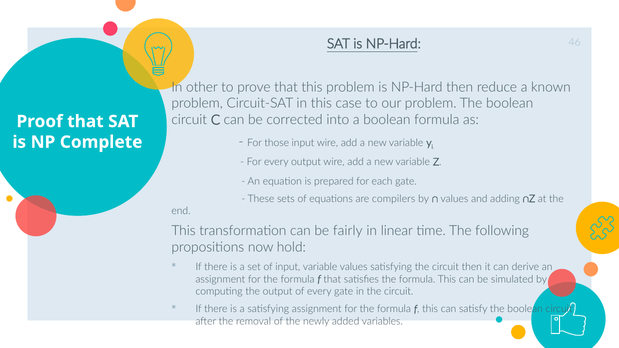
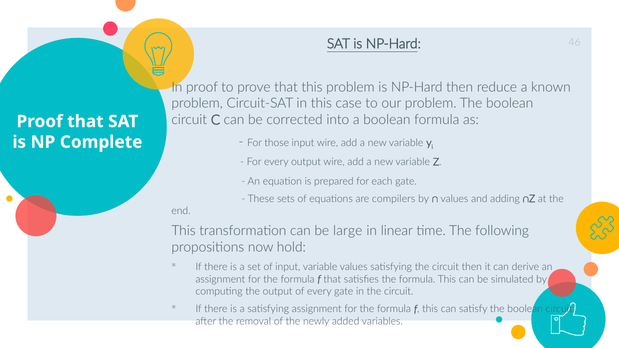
In other: other -> proof
fairly: fairly -> large
